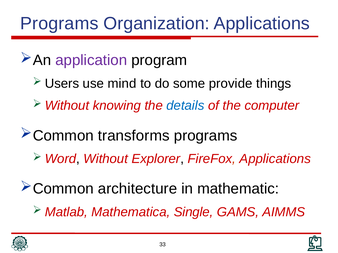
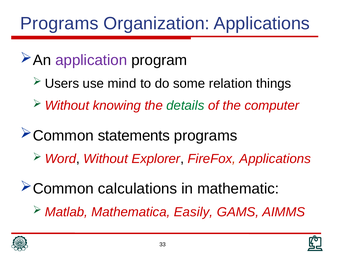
provide: provide -> relation
details colour: blue -> green
transforms: transforms -> statements
architecture: architecture -> calculations
Single: Single -> Easily
